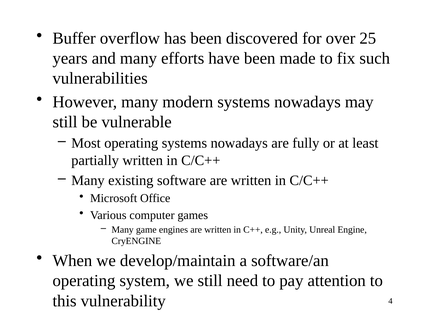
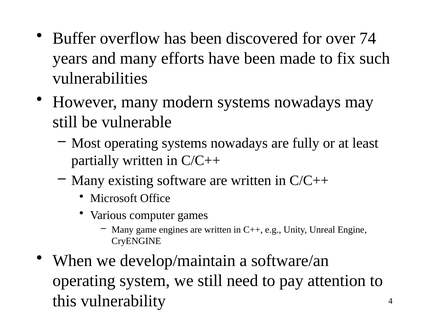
25: 25 -> 74
